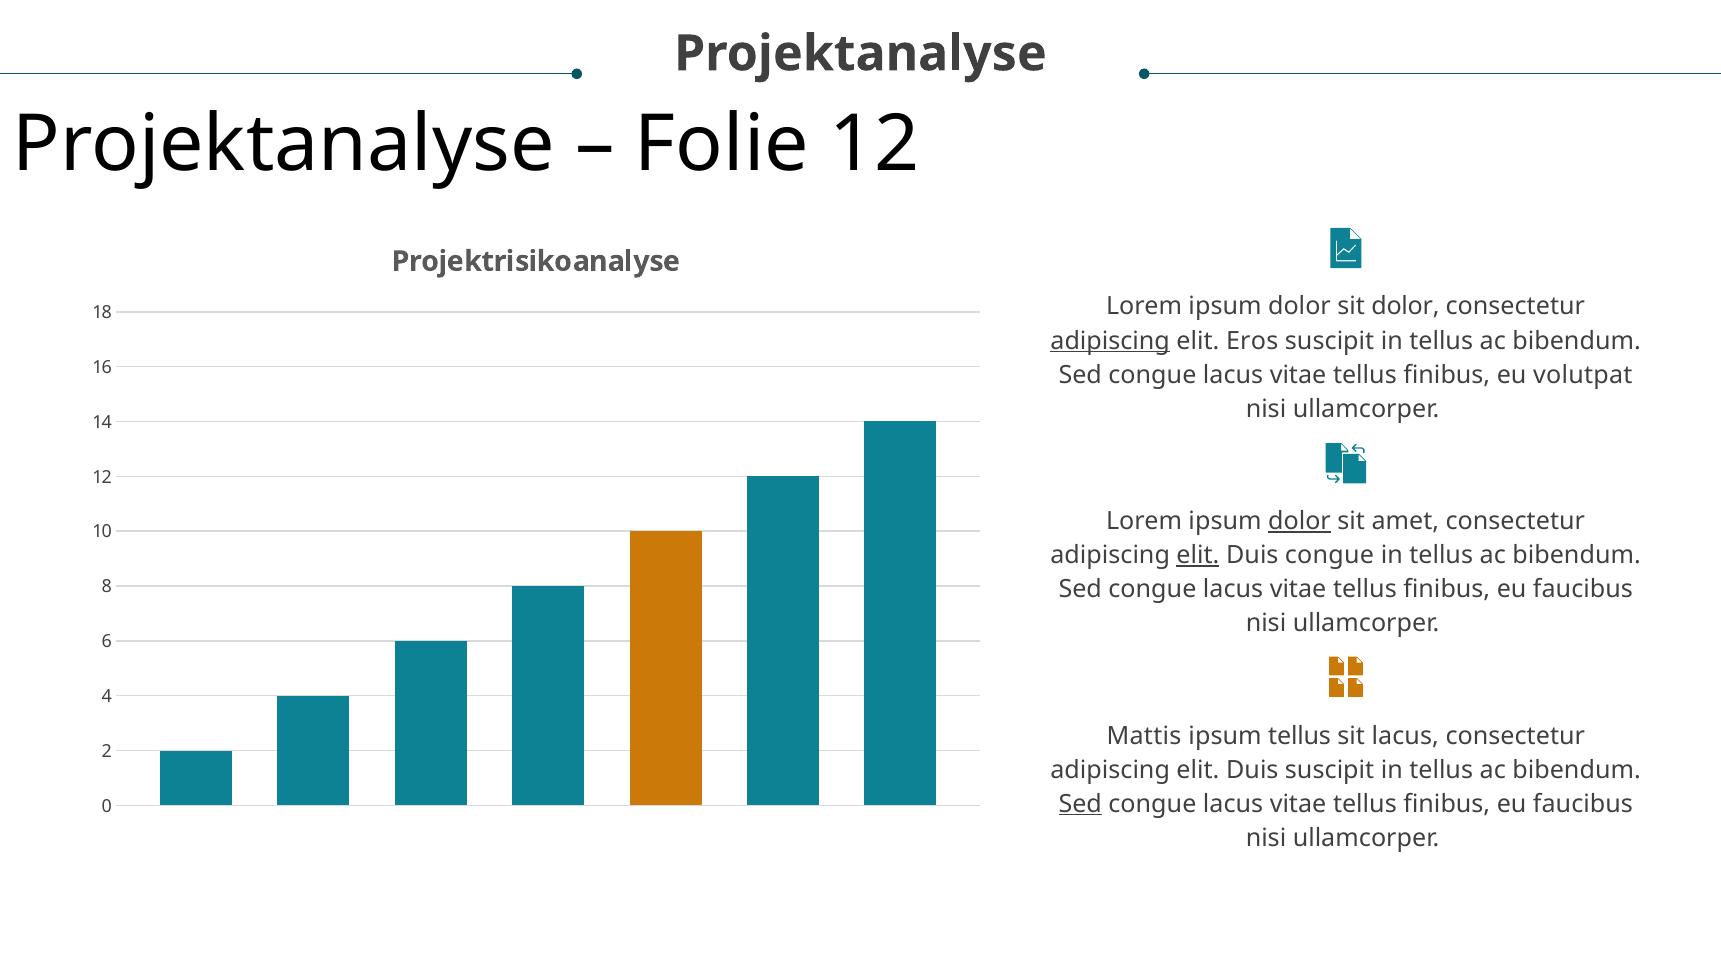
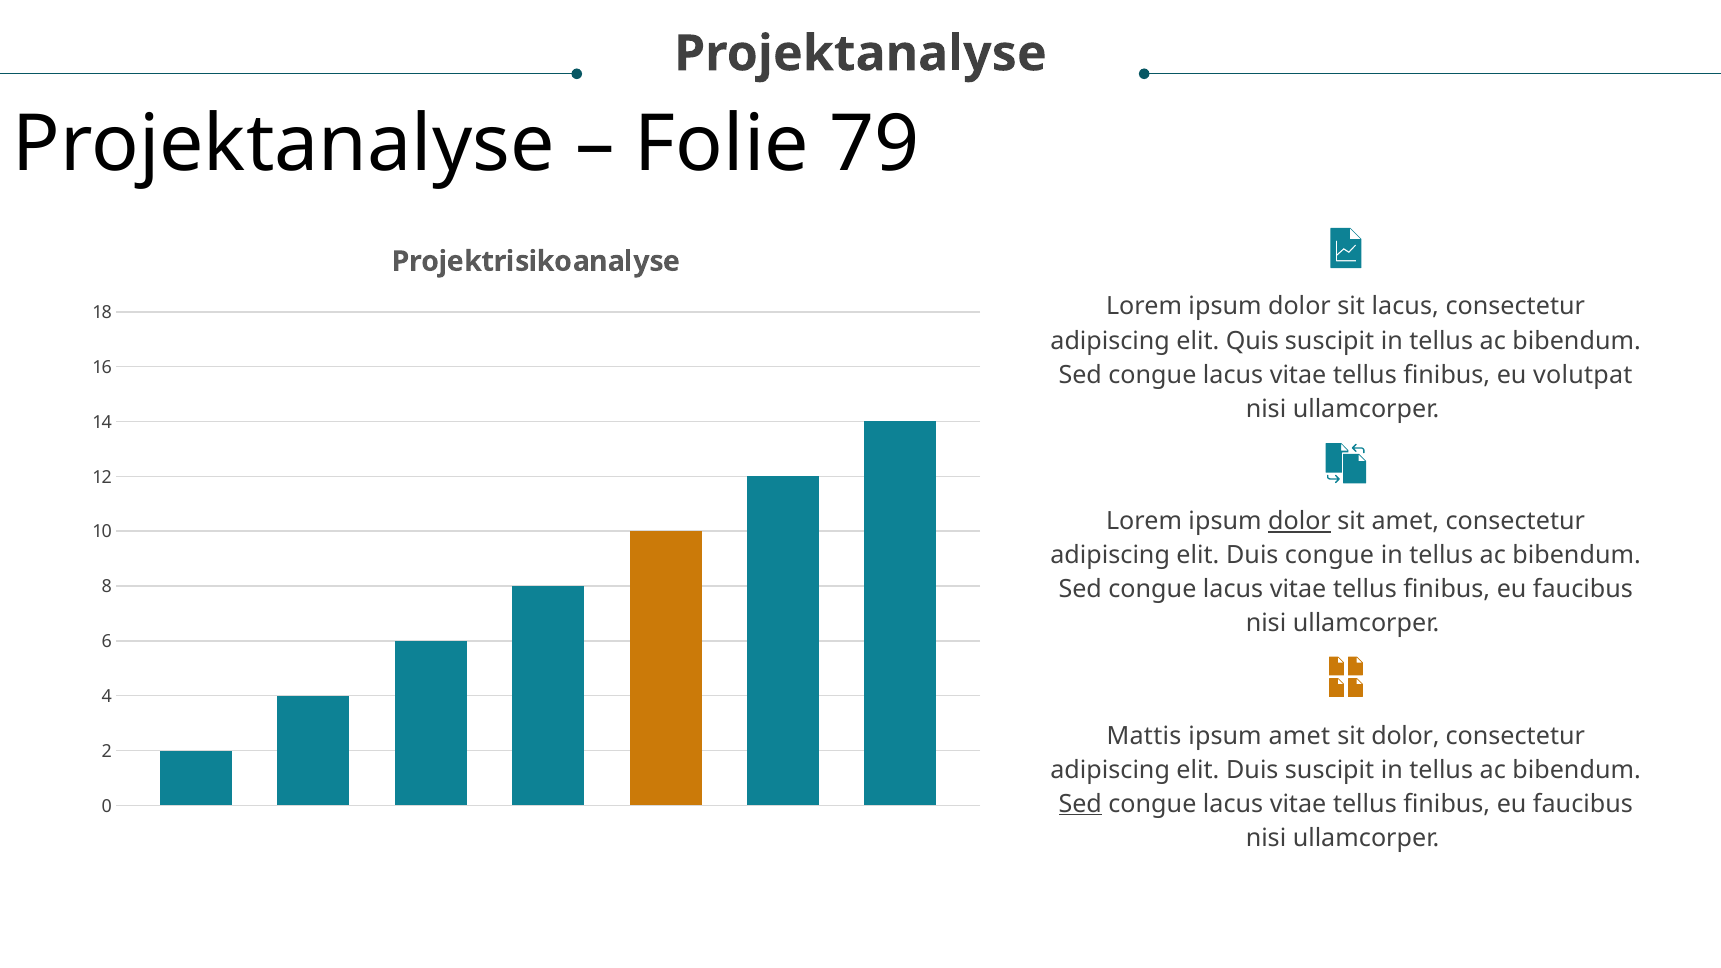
Folie 12: 12 -> 79
sit dolor: dolor -> lacus
adipiscing at (1110, 341) underline: present -> none
Eros: Eros -> Quis
elit at (1198, 555) underline: present -> none
ipsum tellus: tellus -> amet
sit lacus: lacus -> dolor
